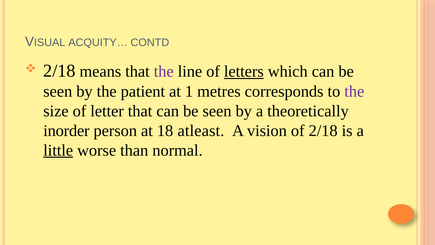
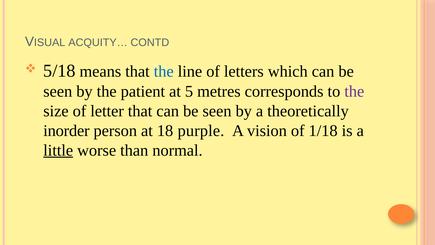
2/18 at (59, 71): 2/18 -> 5/18
the at (164, 71) colour: purple -> blue
letters underline: present -> none
1: 1 -> 5
atleast: atleast -> purple
of 2/18: 2/18 -> 1/18
